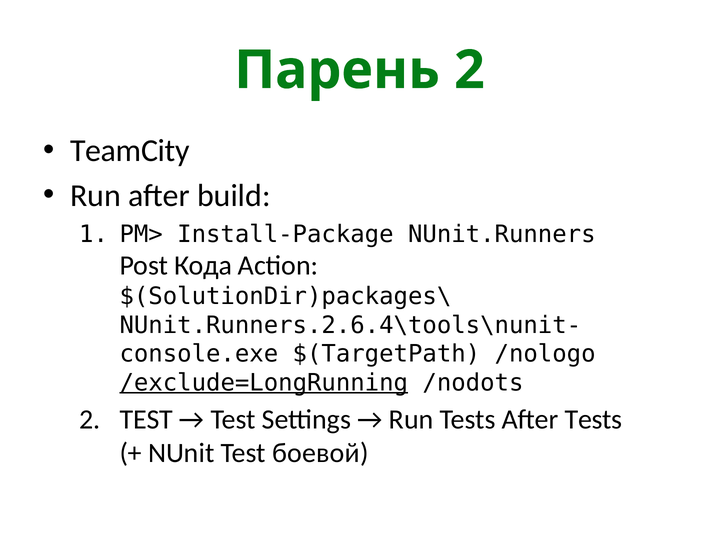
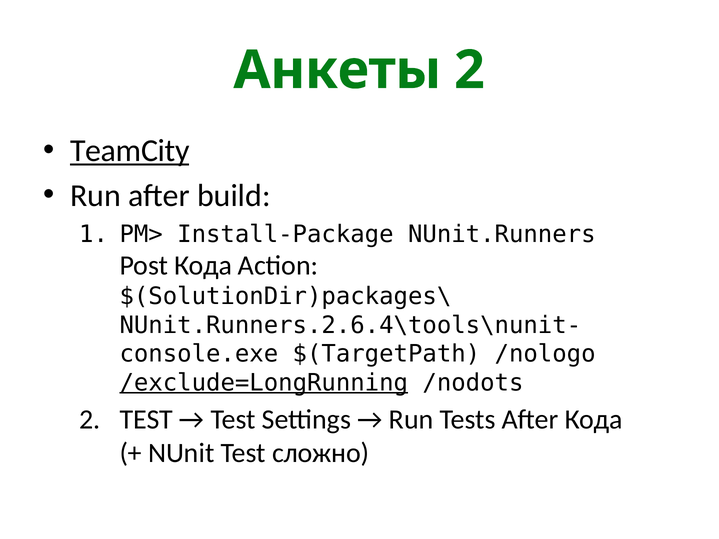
Парень: Парень -> Анкеты
TeamCity underline: none -> present
After Tests: Tests -> Кода
боевой: боевой -> сложно
